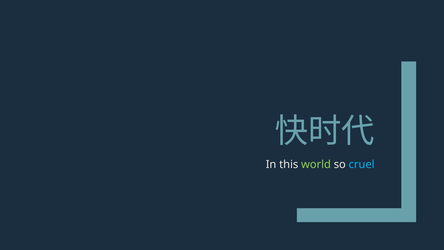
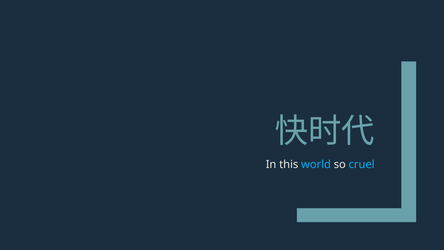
world colour: light green -> light blue
